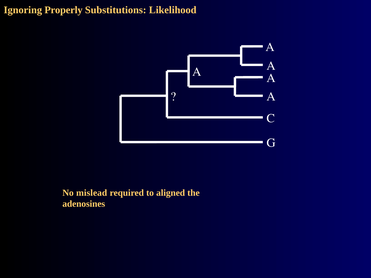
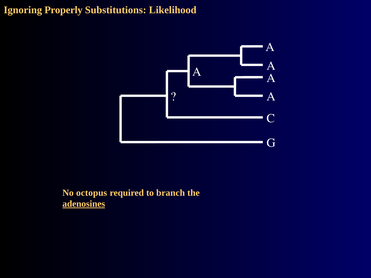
mislead: mislead -> octopus
aligned: aligned -> branch
adenosines underline: none -> present
